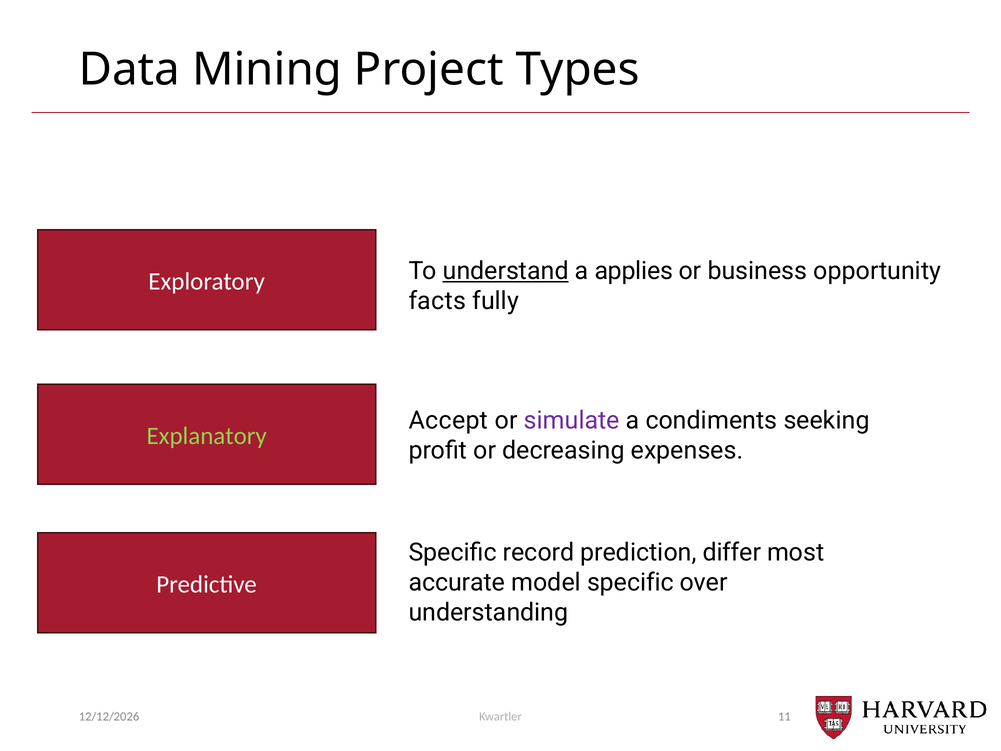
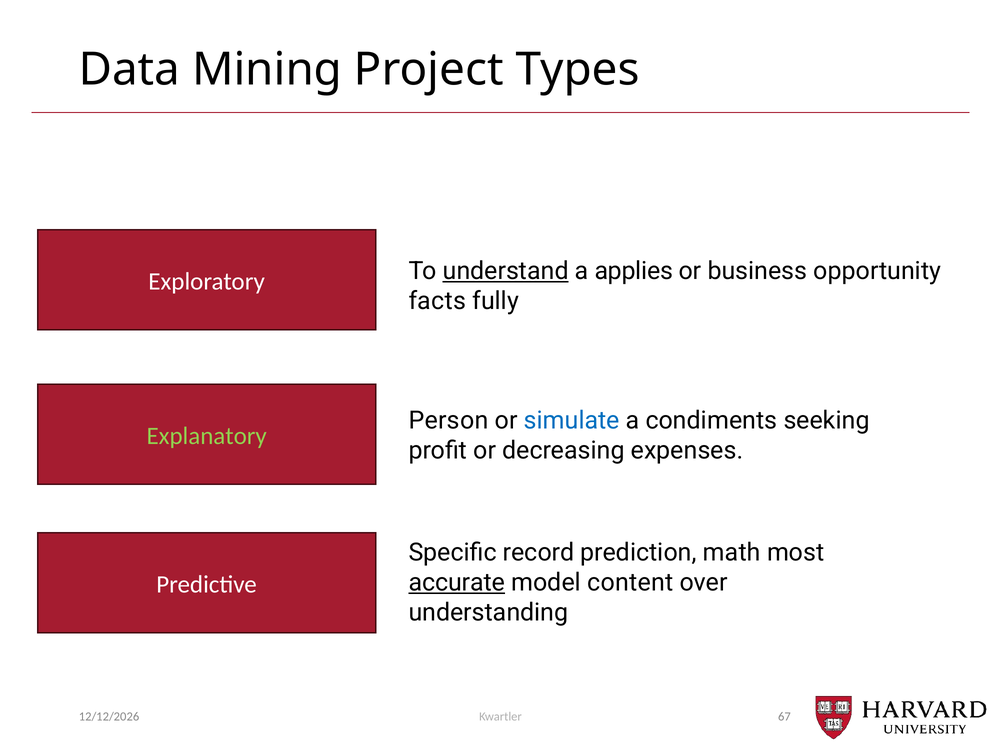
Accept: Accept -> Person
simulate colour: purple -> blue
differ: differ -> math
accurate underline: none -> present
model specific: specific -> content
11: 11 -> 67
